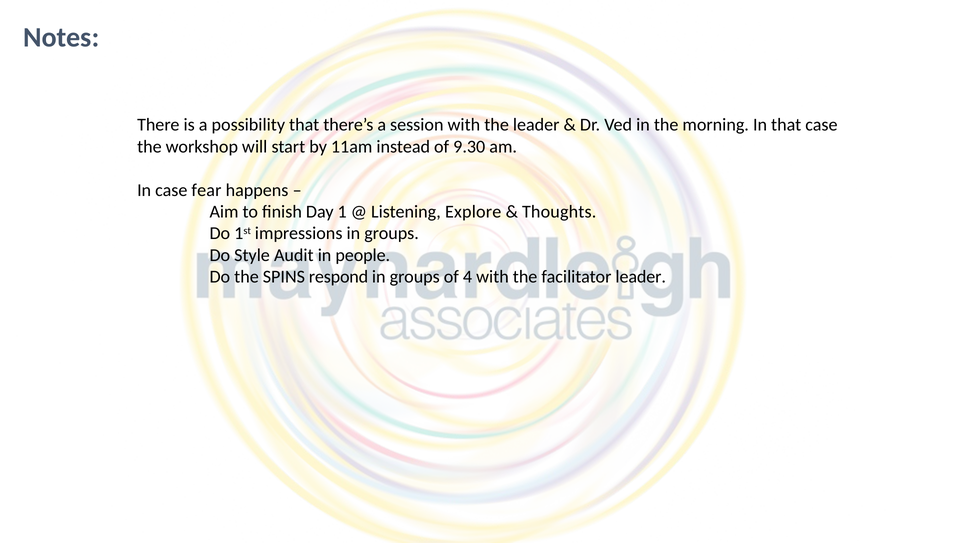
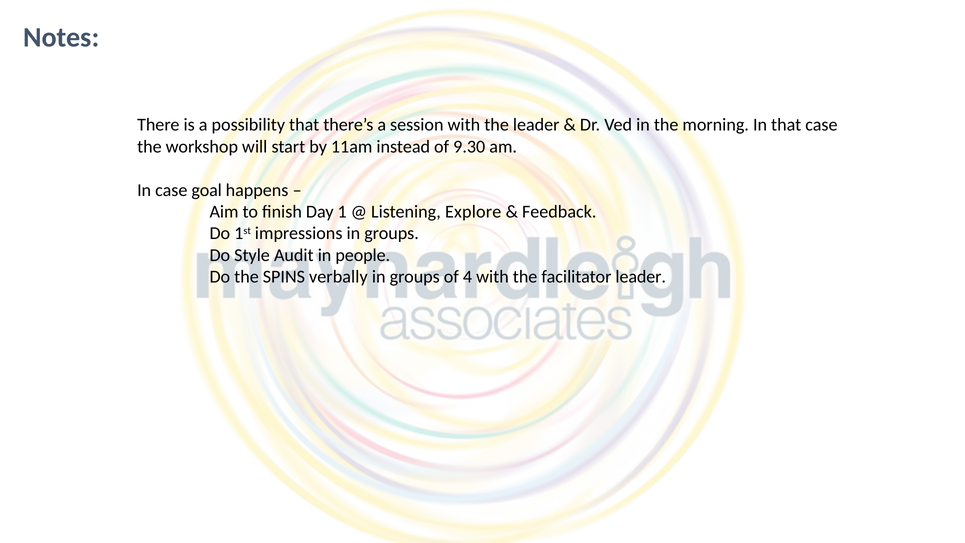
fear: fear -> goal
Thoughts: Thoughts -> Feedback
respond: respond -> verbally
